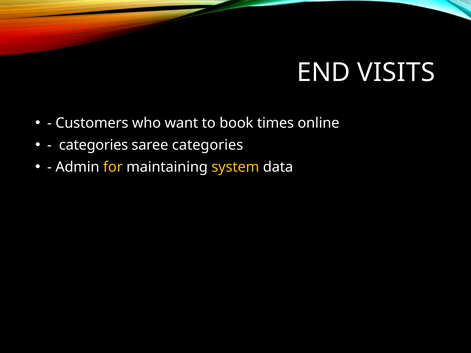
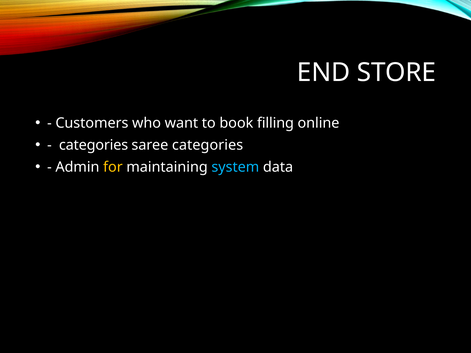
VISITS: VISITS -> STORE
times: times -> filling
system colour: yellow -> light blue
